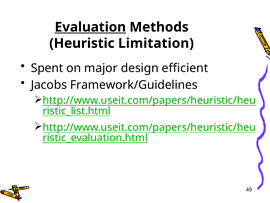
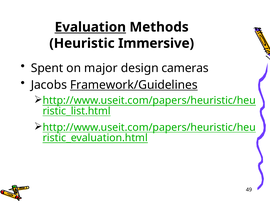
Limitation: Limitation -> Immersive
efficient: efficient -> cameras
Framework/Guidelines underline: none -> present
